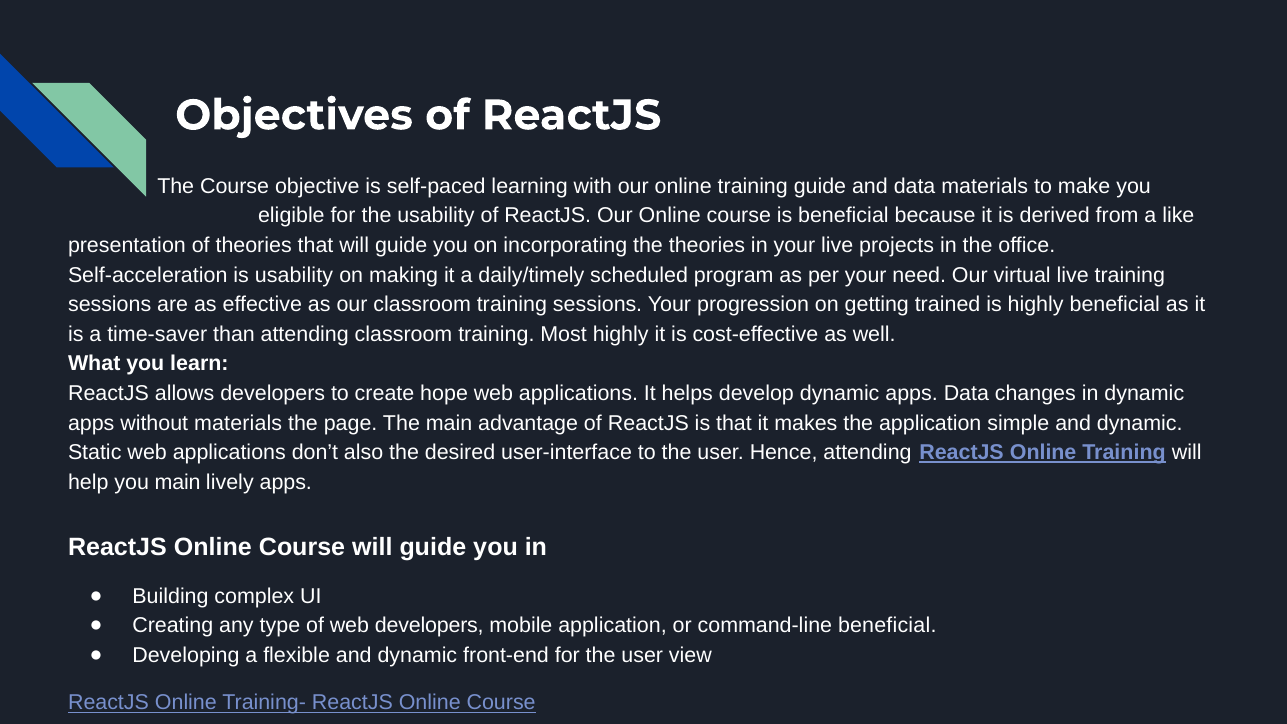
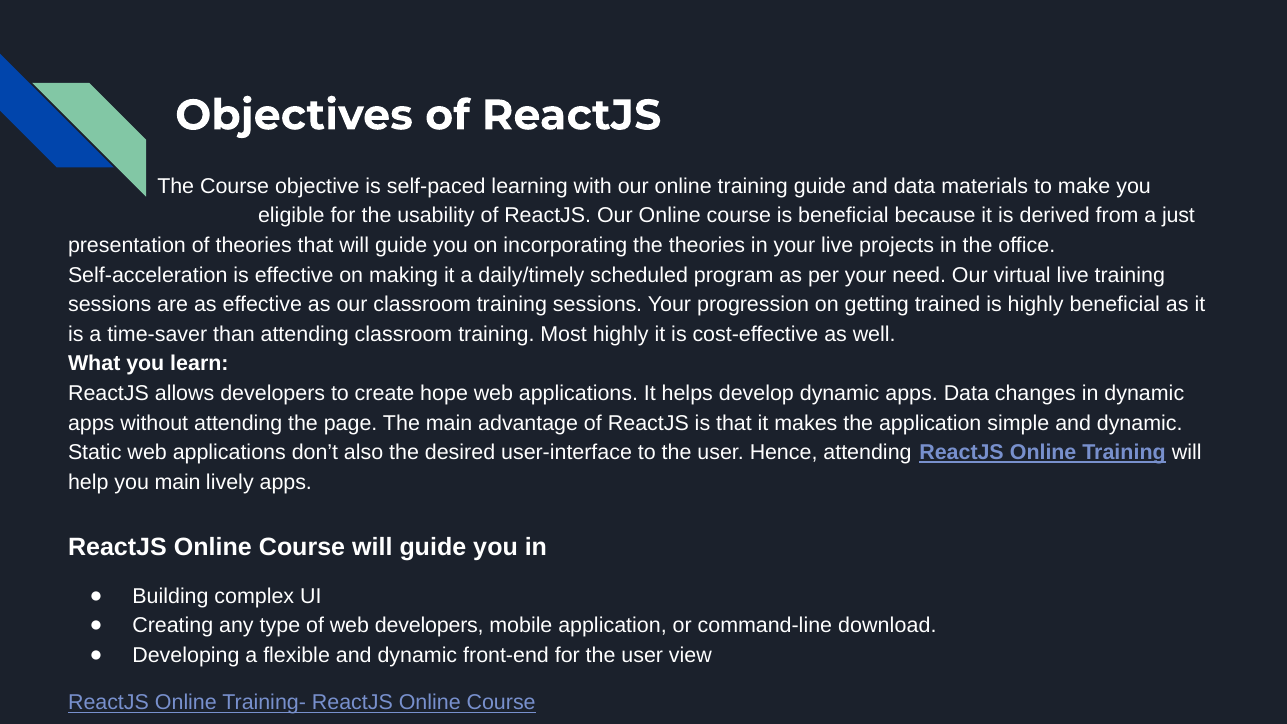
like: like -> just
is usability: usability -> effective
without materials: materials -> attending
command-line beneficial: beneficial -> download
